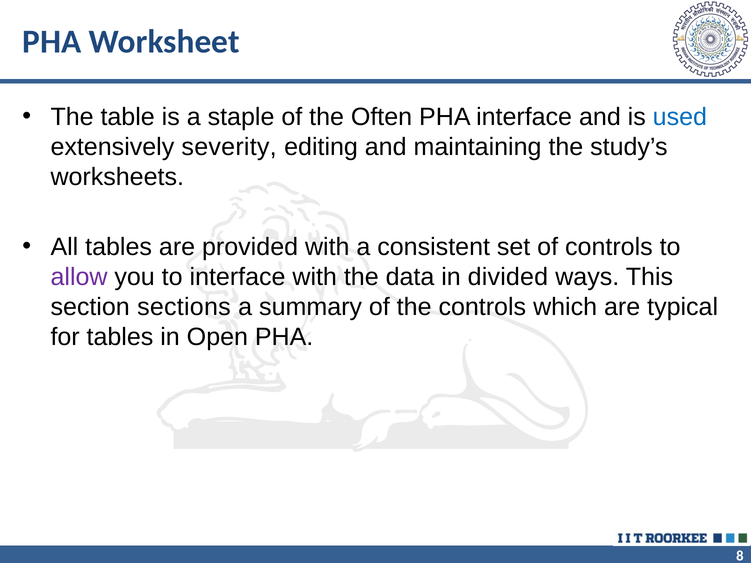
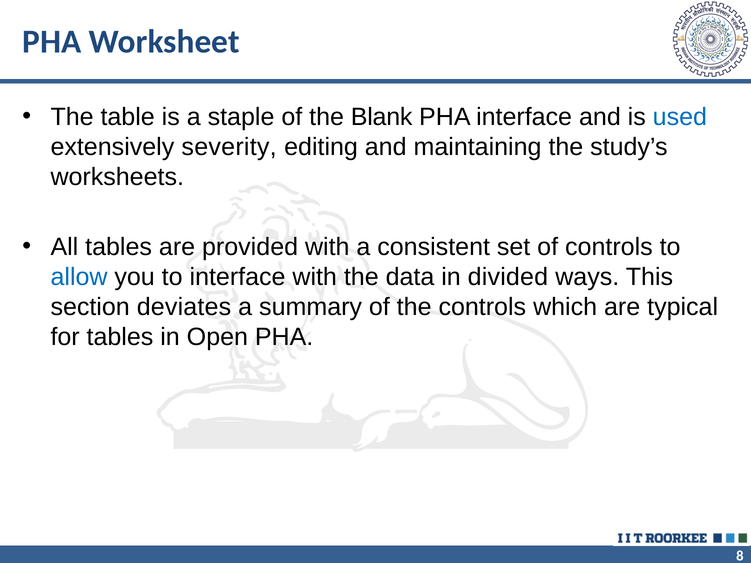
Often: Often -> Blank
allow colour: purple -> blue
sections: sections -> deviates
